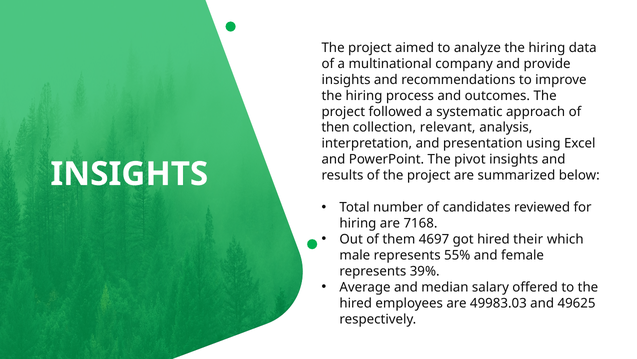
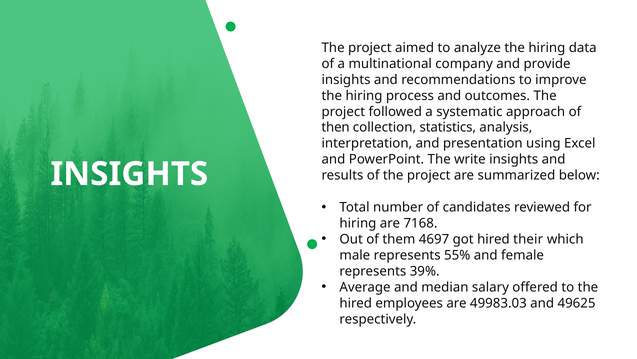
relevant: relevant -> statistics
pivot: pivot -> write
